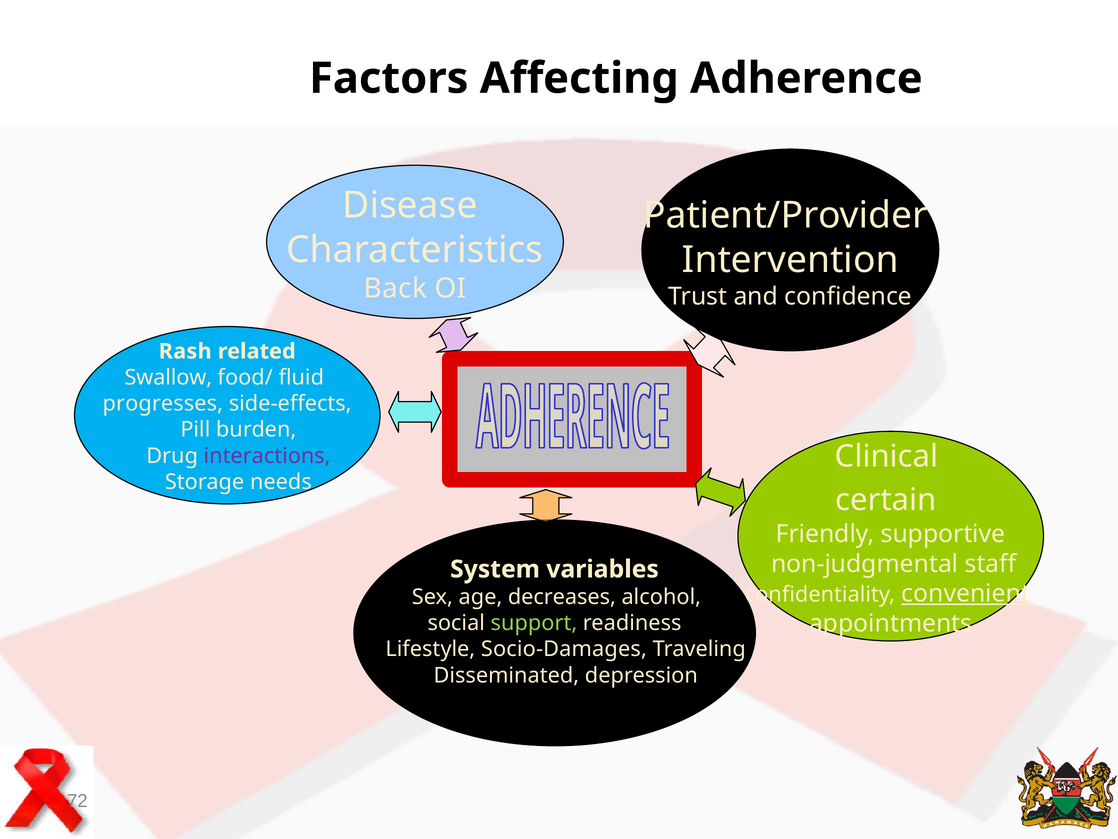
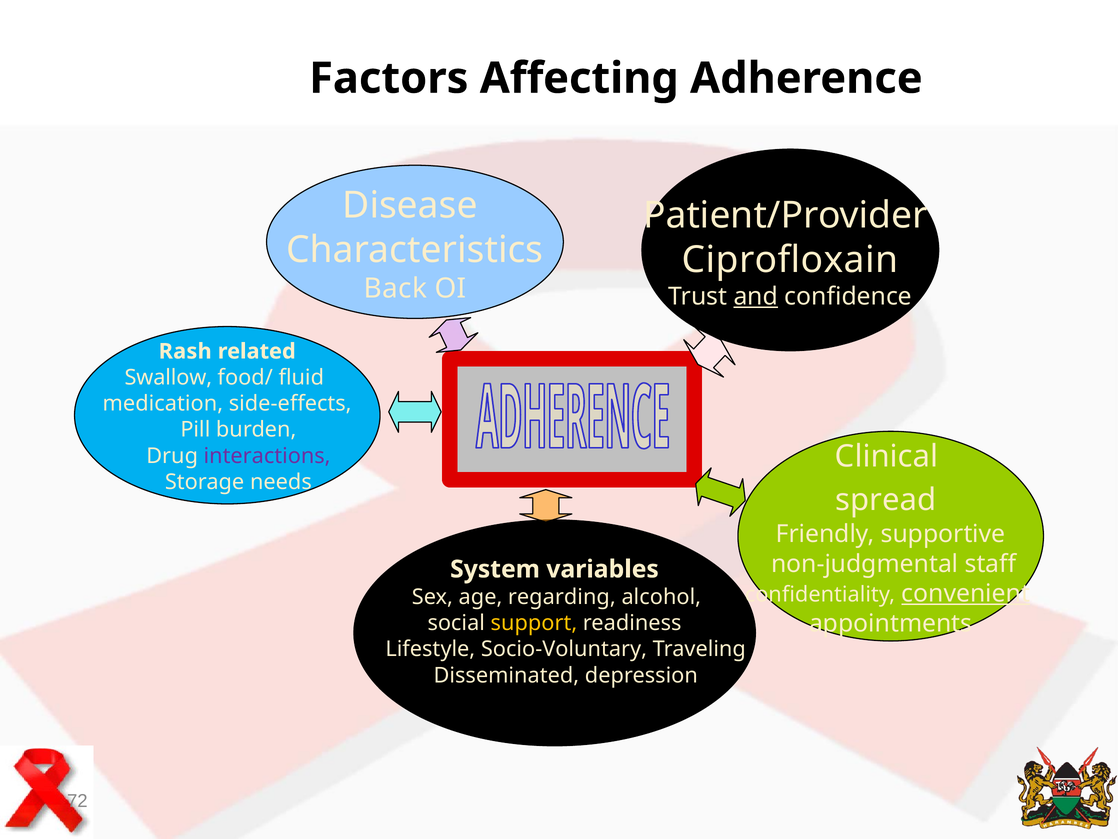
Intervention: Intervention -> Ciprofloxain
and underline: none -> present
progresses: progresses -> medication
certain: certain -> spread
decreases: decreases -> regarding
support colour: light green -> yellow
Socio-Damages: Socio-Damages -> Socio-Voluntary
